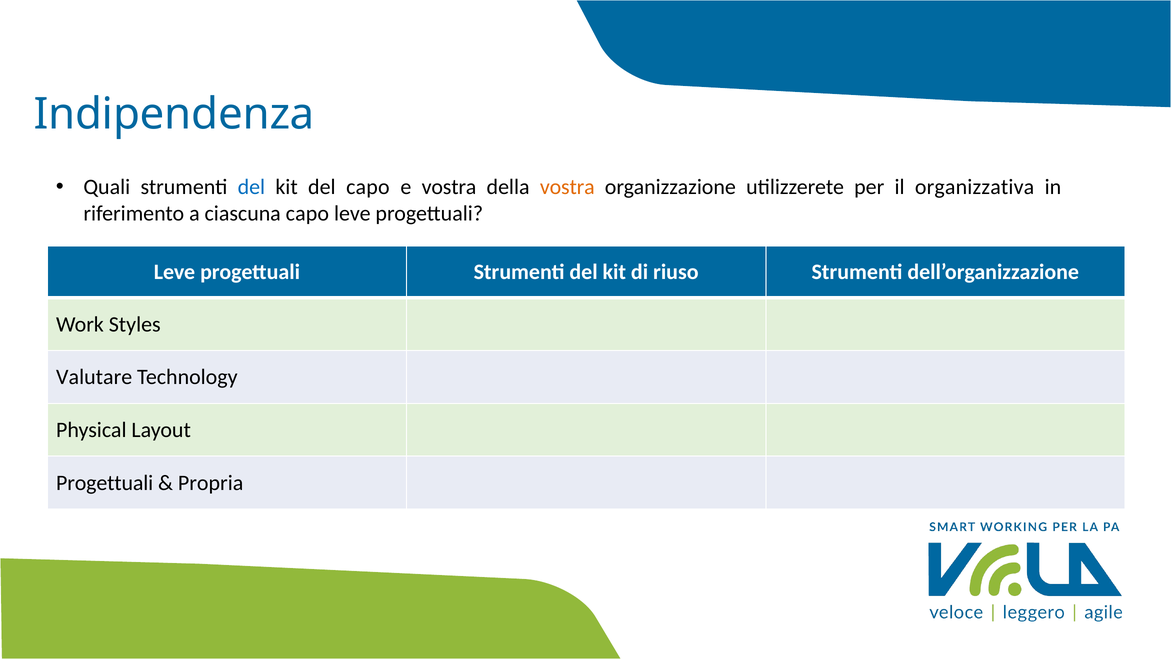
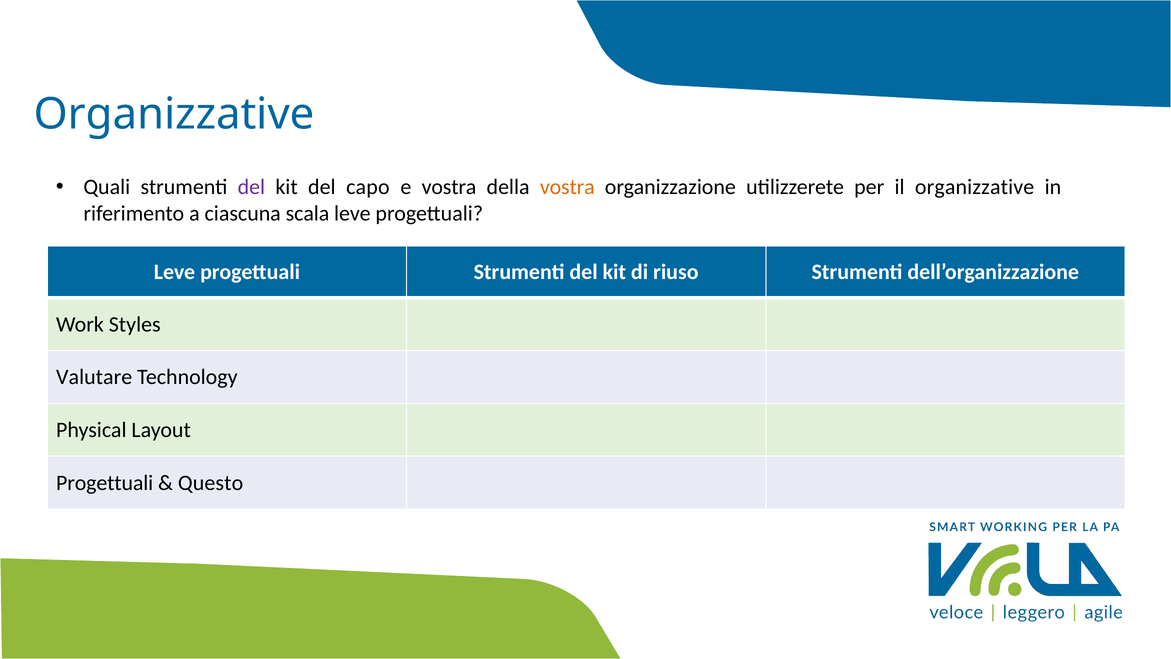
Indipendenza at (174, 114): Indipendenza -> Organizzative
del at (251, 187) colour: blue -> purple
il organizzativa: organizzativa -> organizzative
ciascuna capo: capo -> scala
Propria: Propria -> Questo
